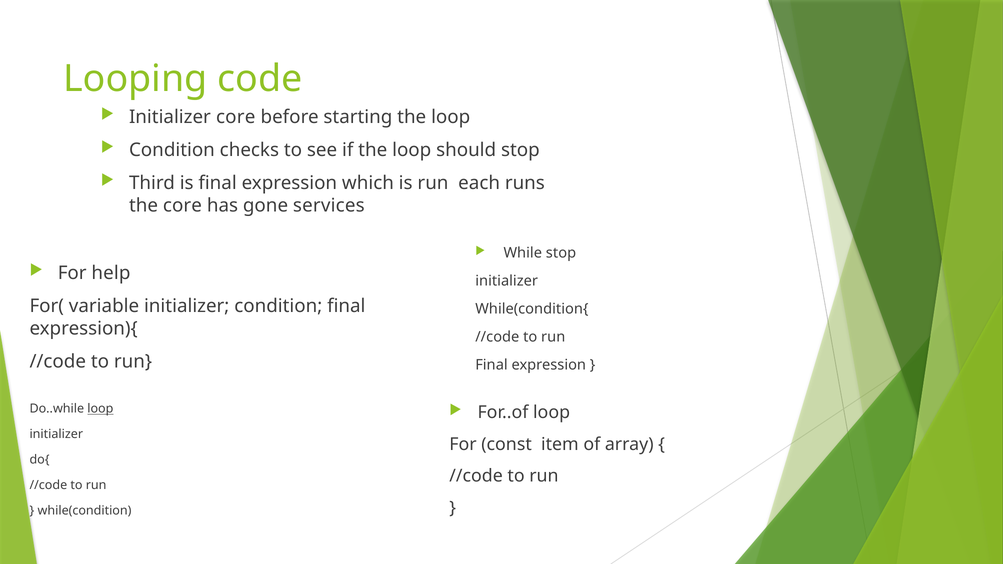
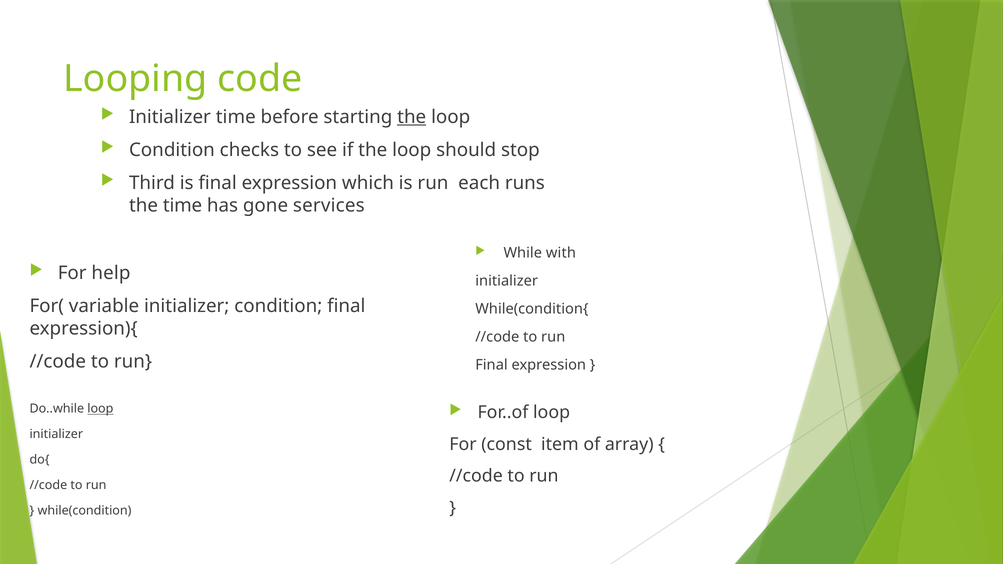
Initializer core: core -> time
the at (412, 117) underline: none -> present
the core: core -> time
While stop: stop -> with
